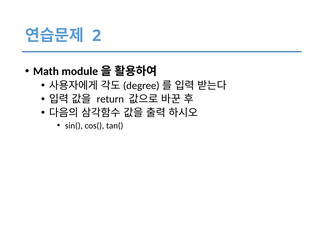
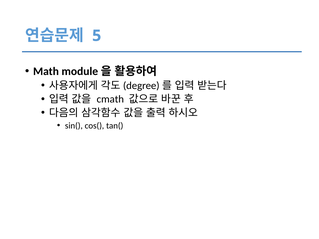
2: 2 -> 5
return: return -> cmath
